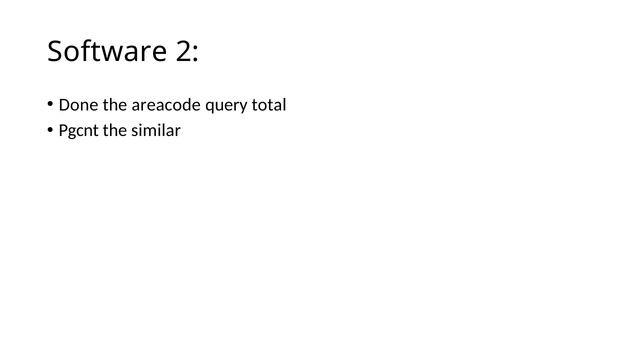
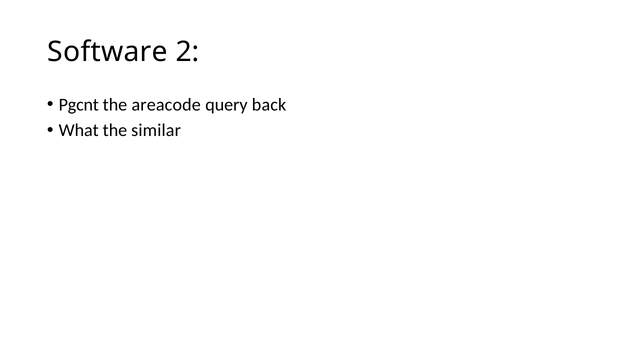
Done: Done -> Pgcnt
total: total -> back
Pgcnt: Pgcnt -> What
